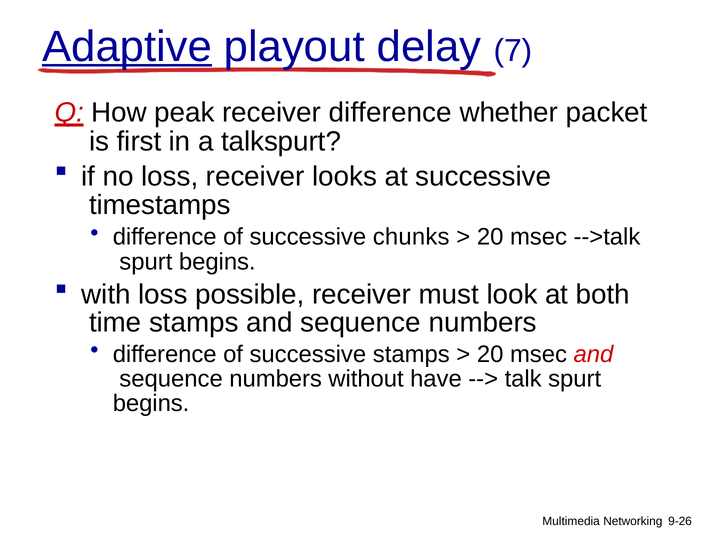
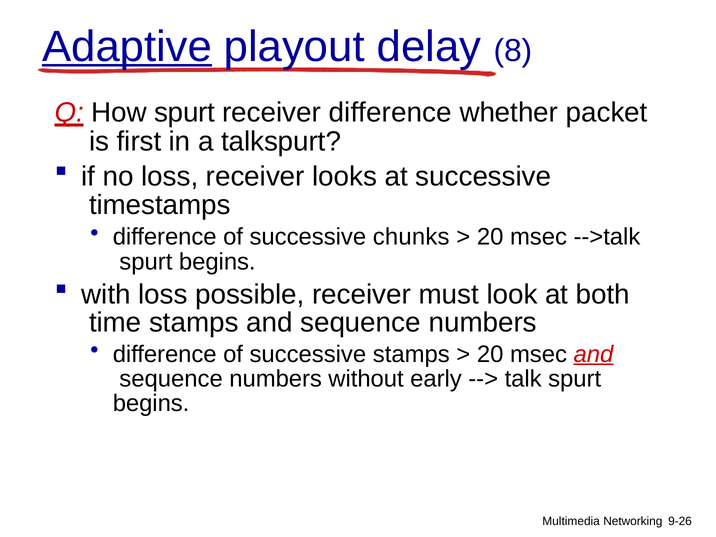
7: 7 -> 8
How peak: peak -> spurt
and at (593, 354) underline: none -> present
have: have -> early
